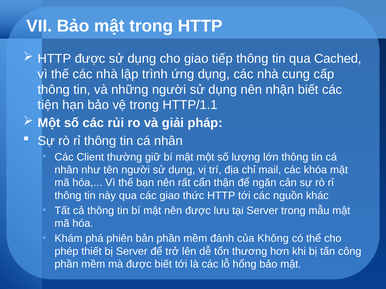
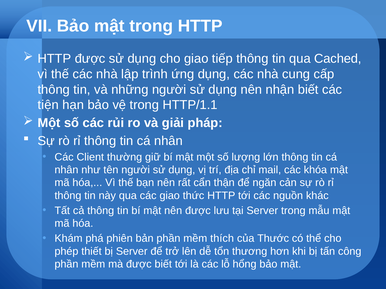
đánh: đánh -> thích
Không: Không -> Thước
